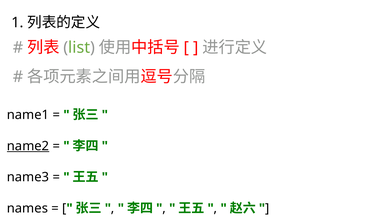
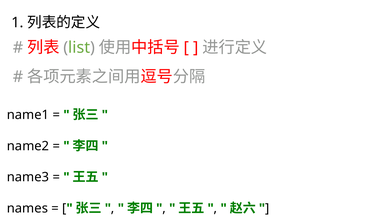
name2 underline: present -> none
